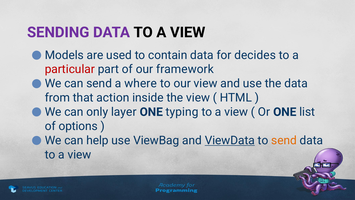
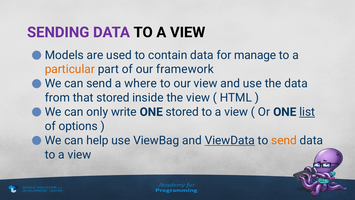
decides: decides -> manage
particular colour: red -> orange
that action: action -> stored
layer: layer -> write
ONE typing: typing -> stored
list underline: none -> present
